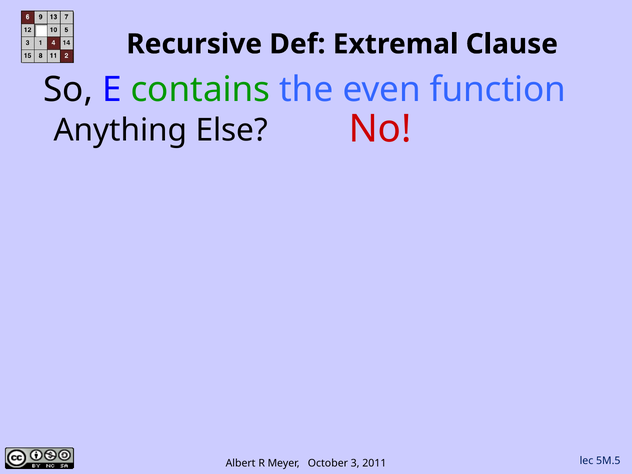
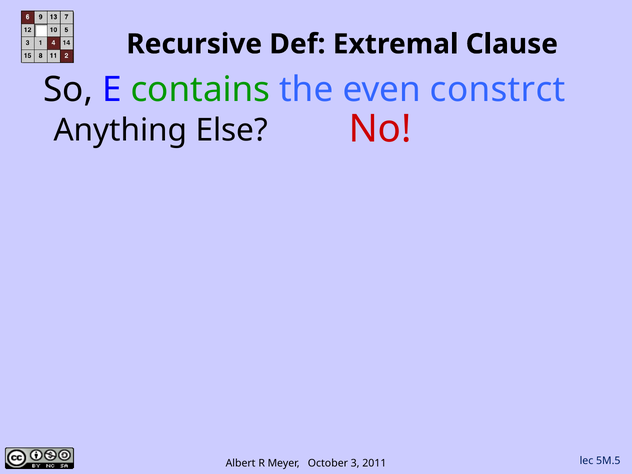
function: function -> constrct
